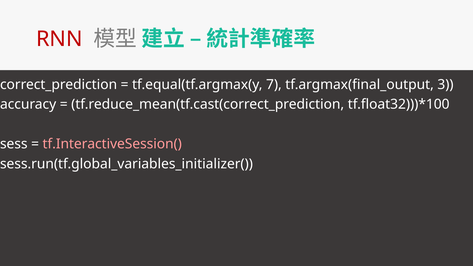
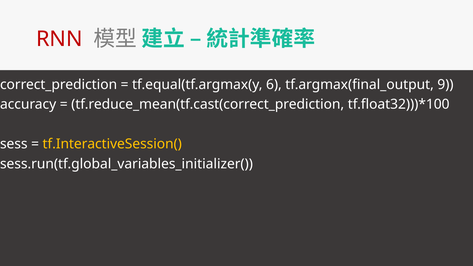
7: 7 -> 6
3: 3 -> 9
tf.InteractiveSession( colour: pink -> yellow
